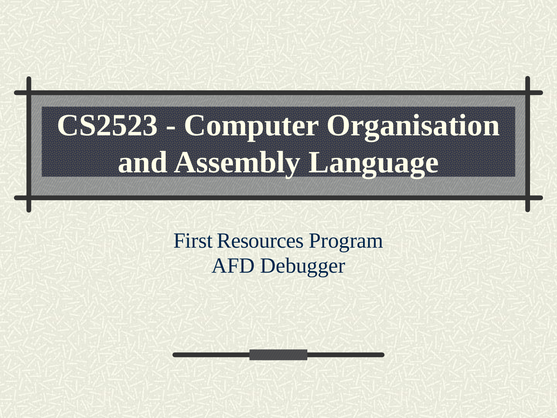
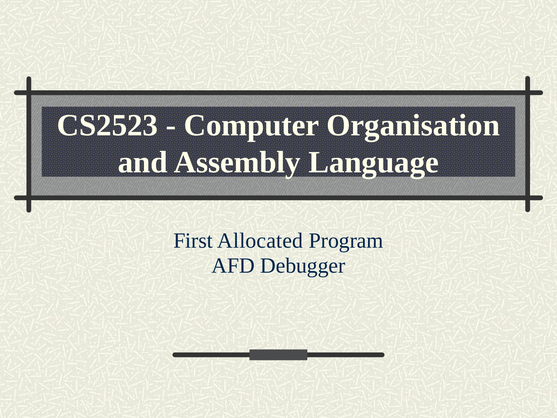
Resources: Resources -> Allocated
